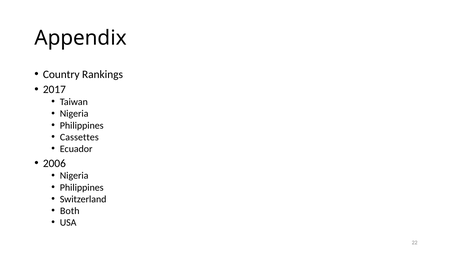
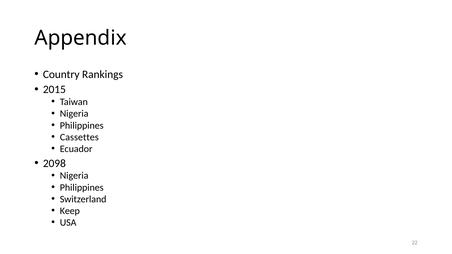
2017: 2017 -> 2015
2006: 2006 -> 2098
Both: Both -> Keep
